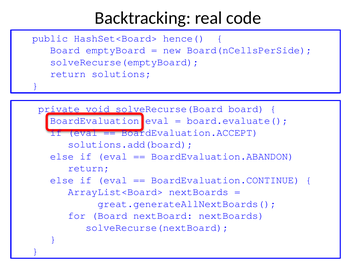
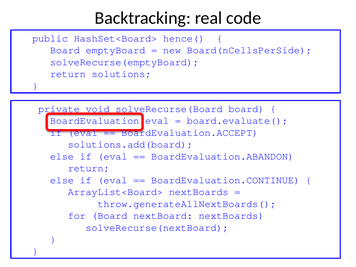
great.generateAllNextBoards(: great.generateAllNextBoards( -> throw.generateAllNextBoards(
